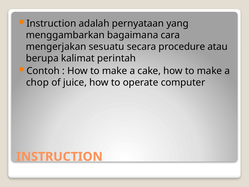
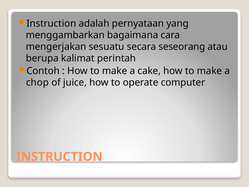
procedure: procedure -> seseorang
